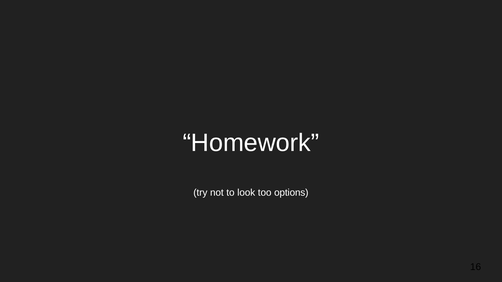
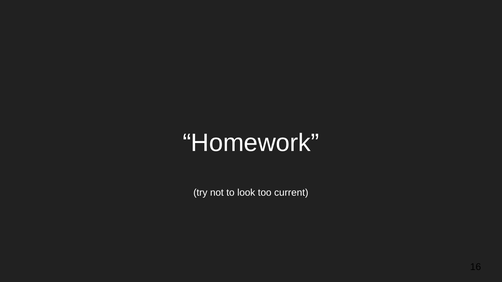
options: options -> current
